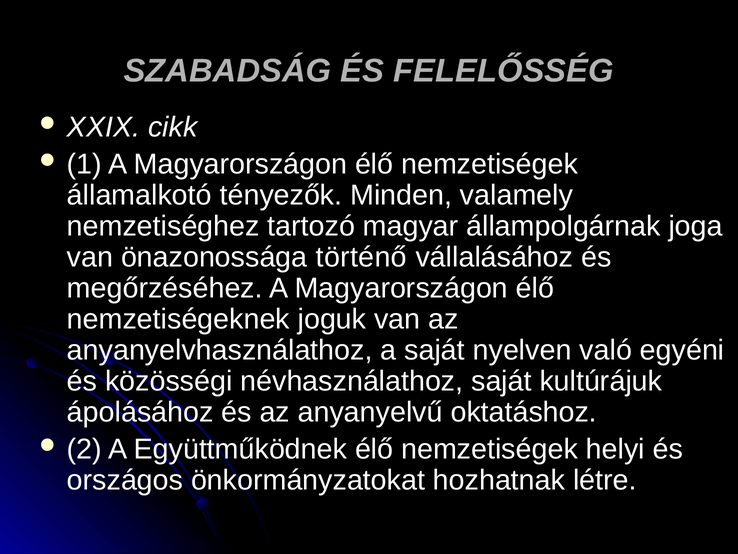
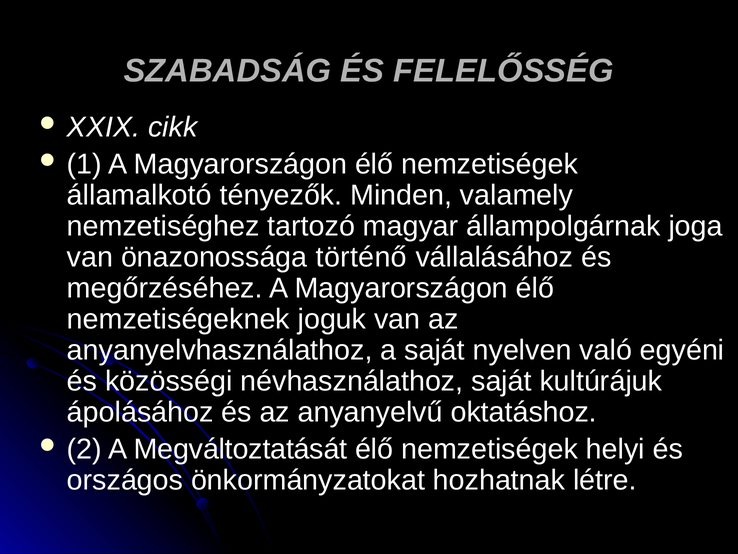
Együttműködnek: Együttműködnek -> Megváltoztatását
